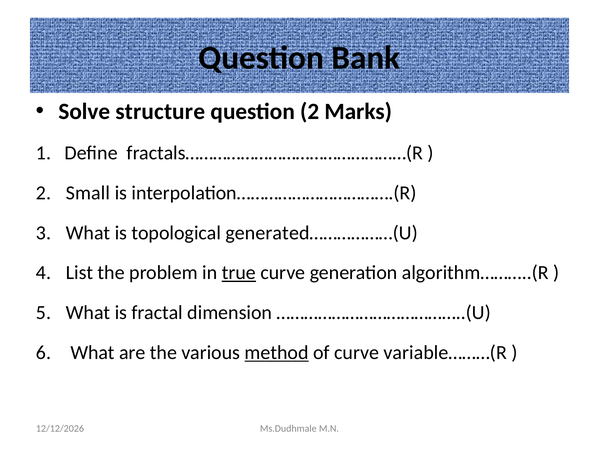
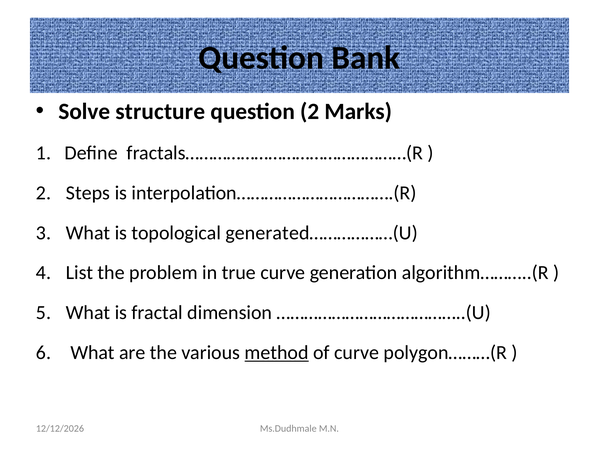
Small: Small -> Steps
true underline: present -> none
variable………(R: variable………(R -> polygon………(R
